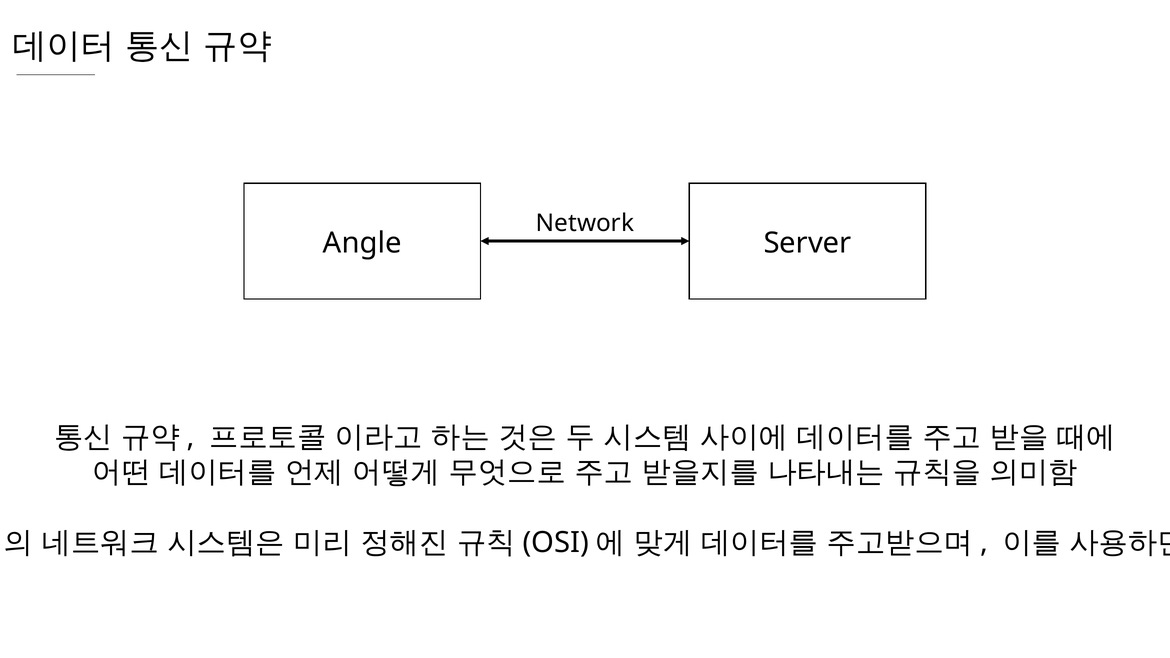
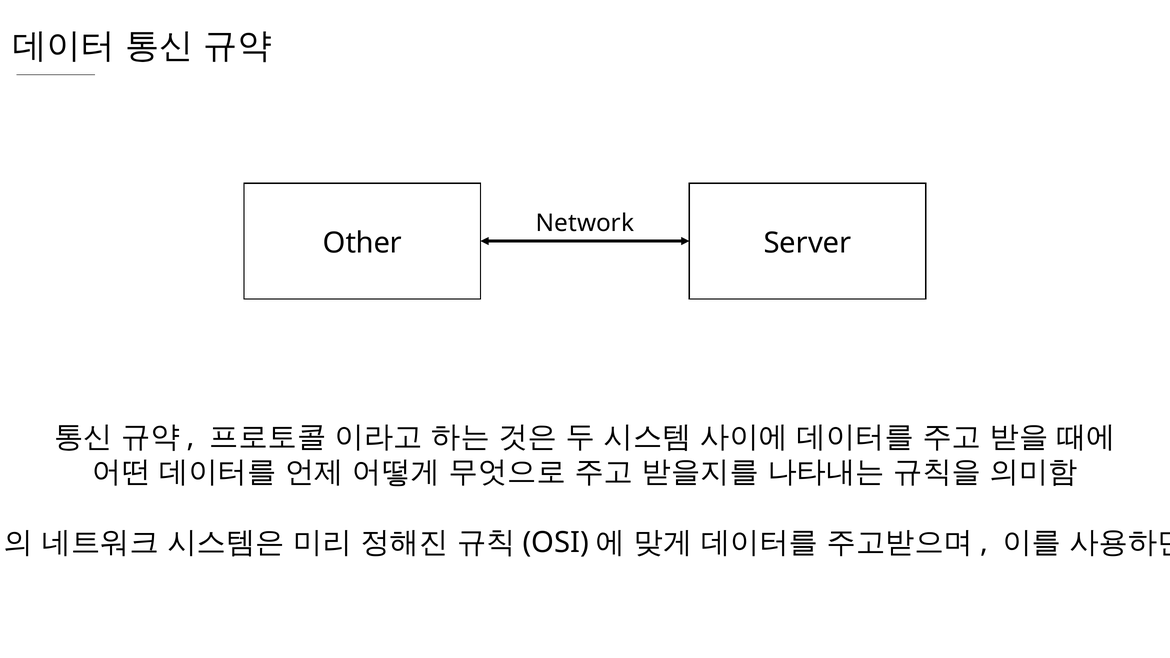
Angle: Angle -> Other
